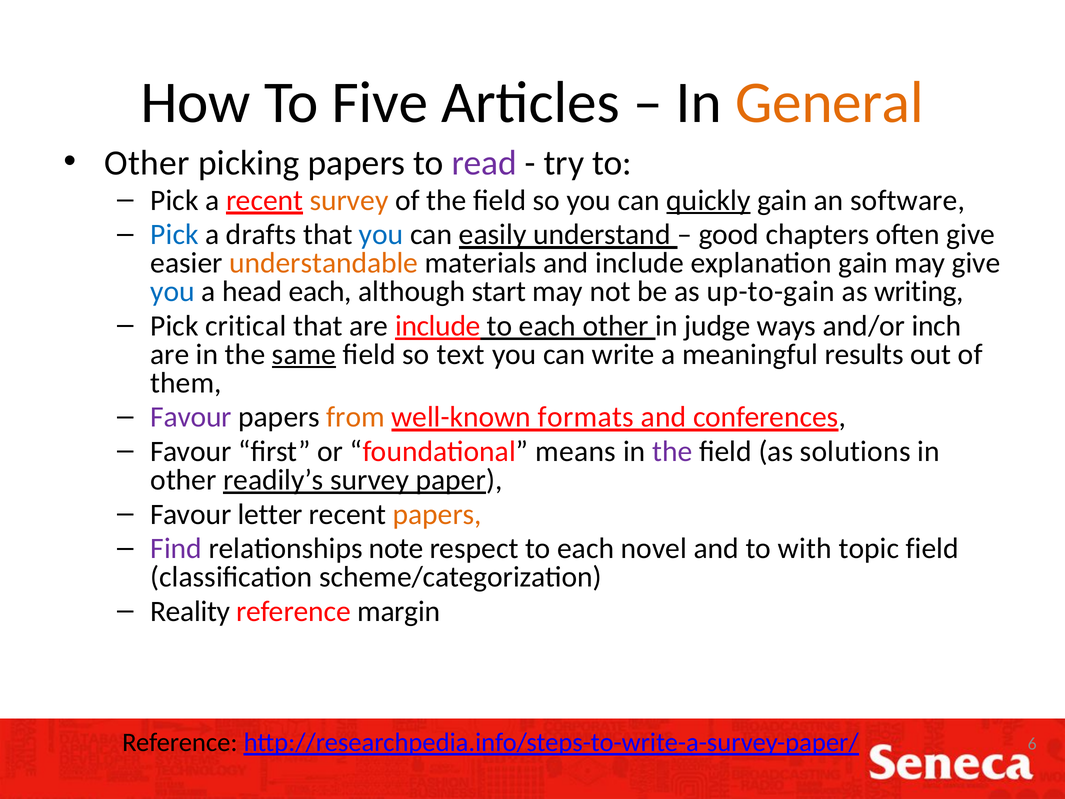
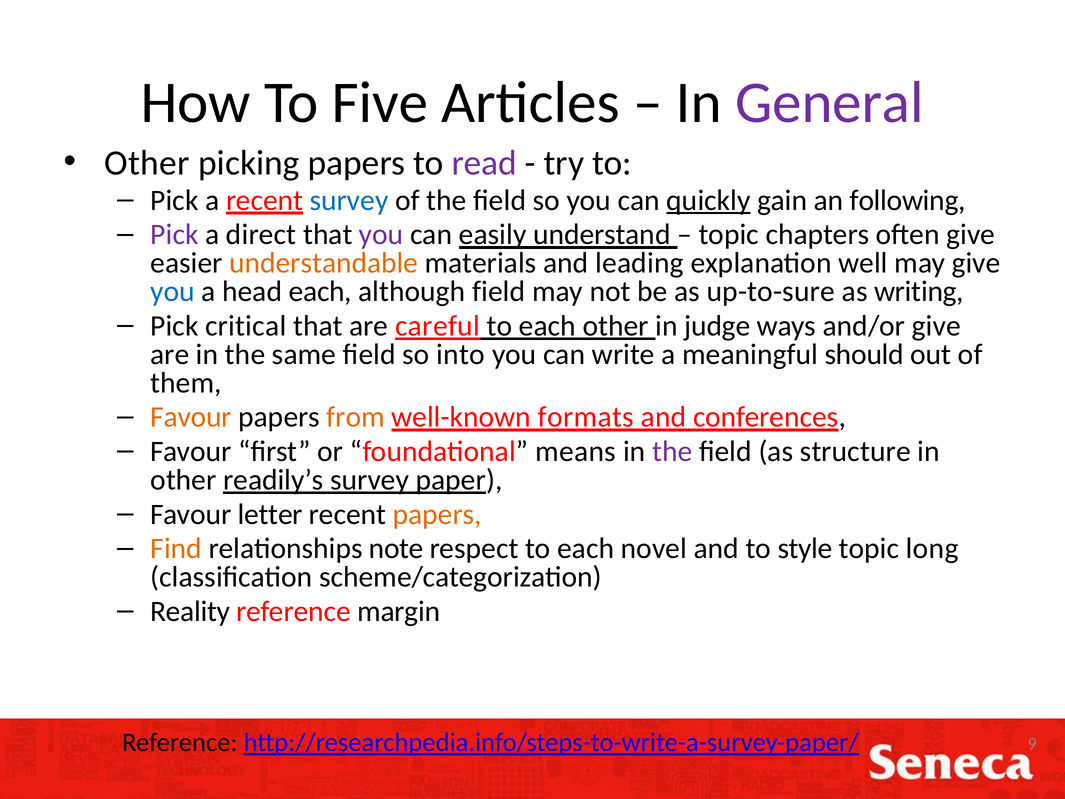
General colour: orange -> purple
survey at (349, 200) colour: orange -> blue
software: software -> following
Pick at (174, 235) colour: blue -> purple
drafts: drafts -> direct
you at (381, 235) colour: blue -> purple
good at (729, 235): good -> topic
and include: include -> leading
explanation gain: gain -> well
although start: start -> field
up-to-gain: up-to-gain -> up-to-sure
are include: include -> careful
and/or inch: inch -> give
same underline: present -> none
text: text -> into
results: results -> should
Favour at (191, 417) colour: purple -> orange
solutions: solutions -> structure
Find colour: purple -> orange
with: with -> style
topic field: field -> long
6: 6 -> 9
